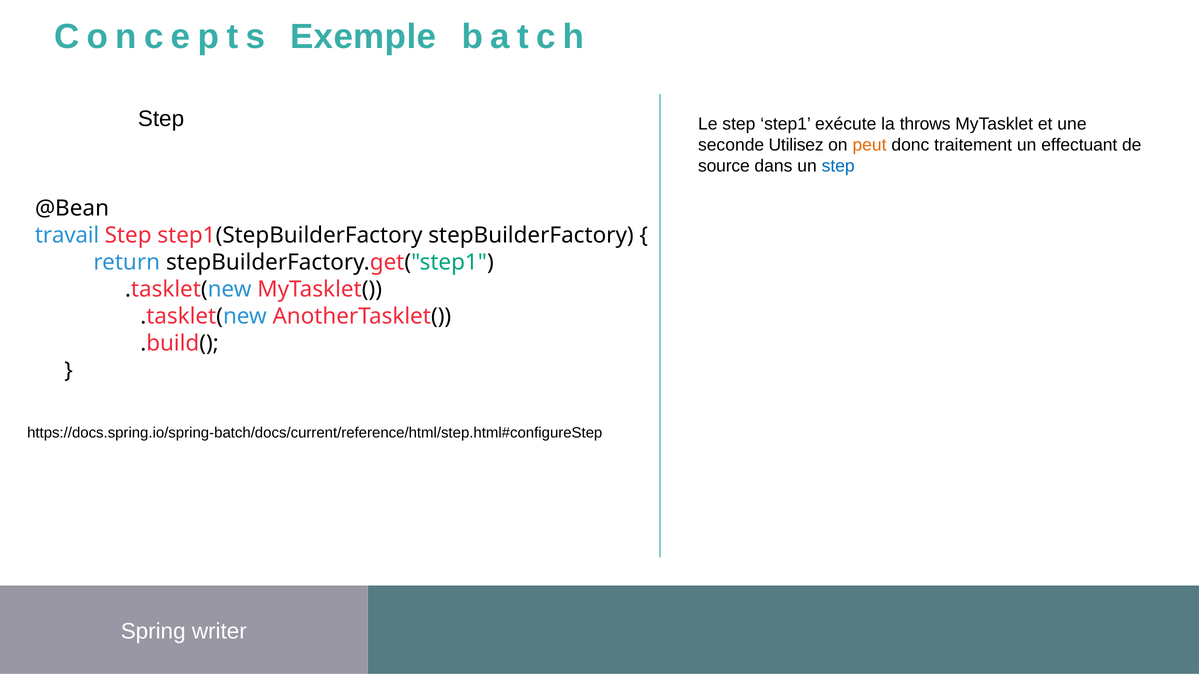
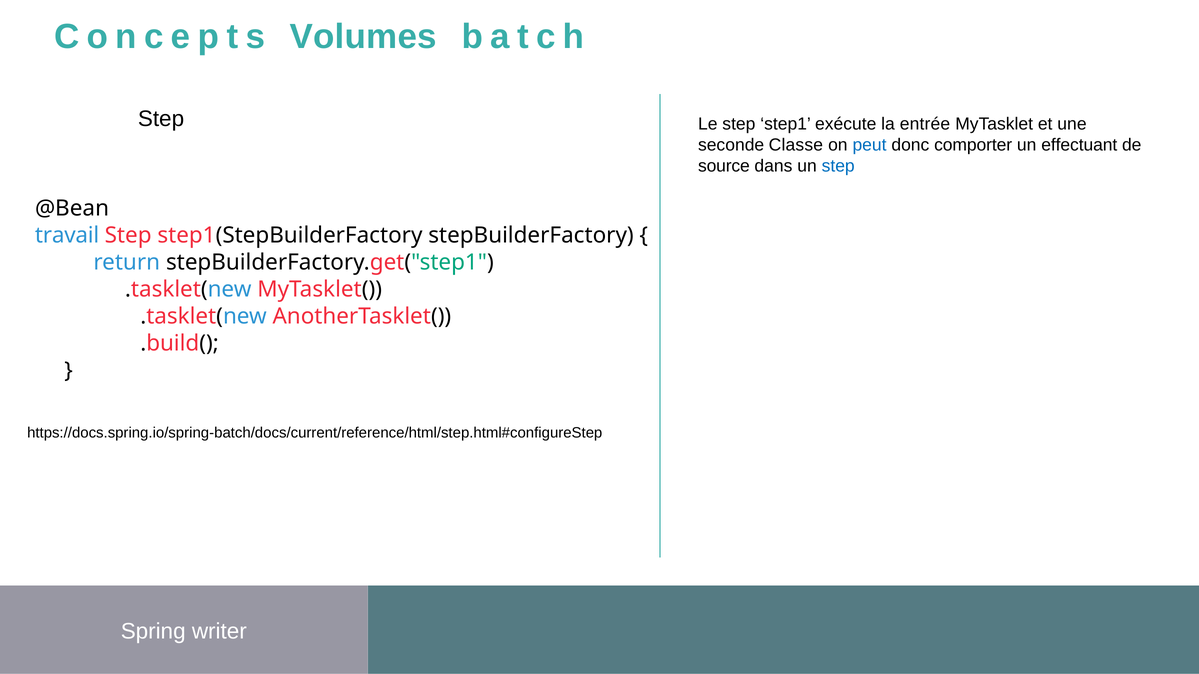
Exemple: Exemple -> Volumes
throws: throws -> entrée
Utilisez: Utilisez -> Classe
peut colour: orange -> blue
traitement: traitement -> comporter
